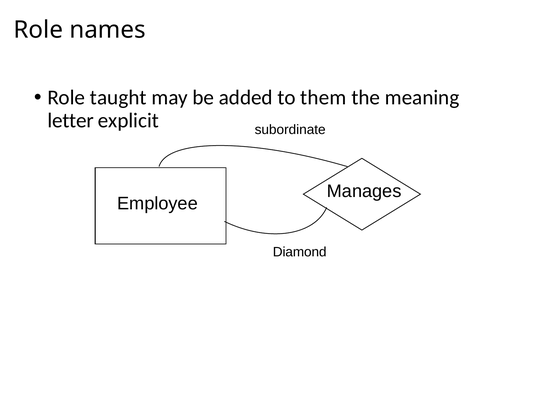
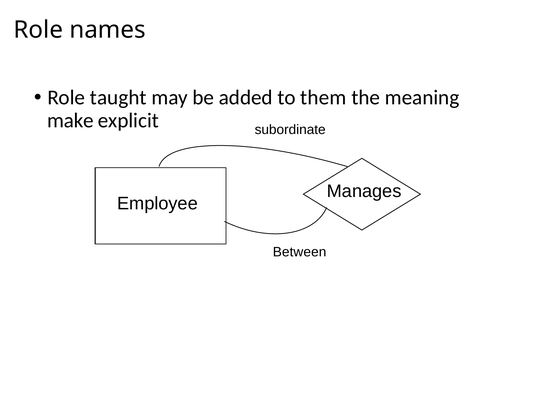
letter: letter -> make
Diamond: Diamond -> Between
